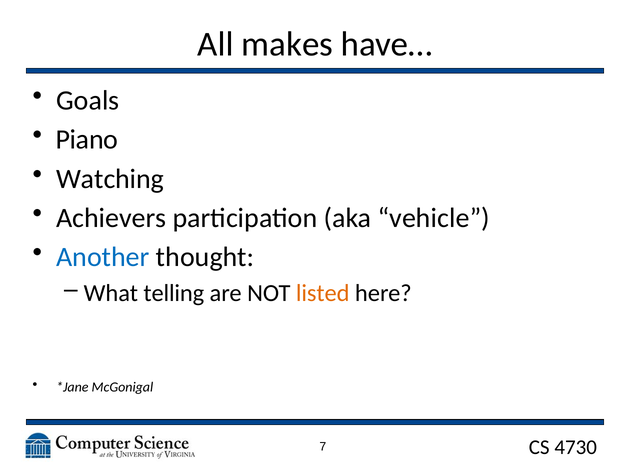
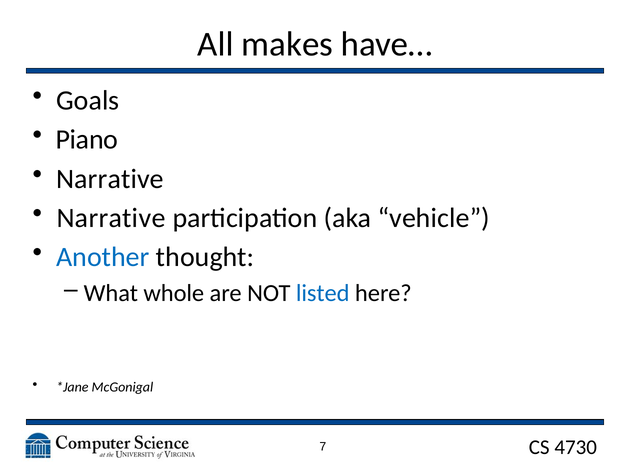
Watching at (110, 179): Watching -> Narrative
Achievers at (111, 218): Achievers -> Narrative
telling: telling -> whole
listed colour: orange -> blue
